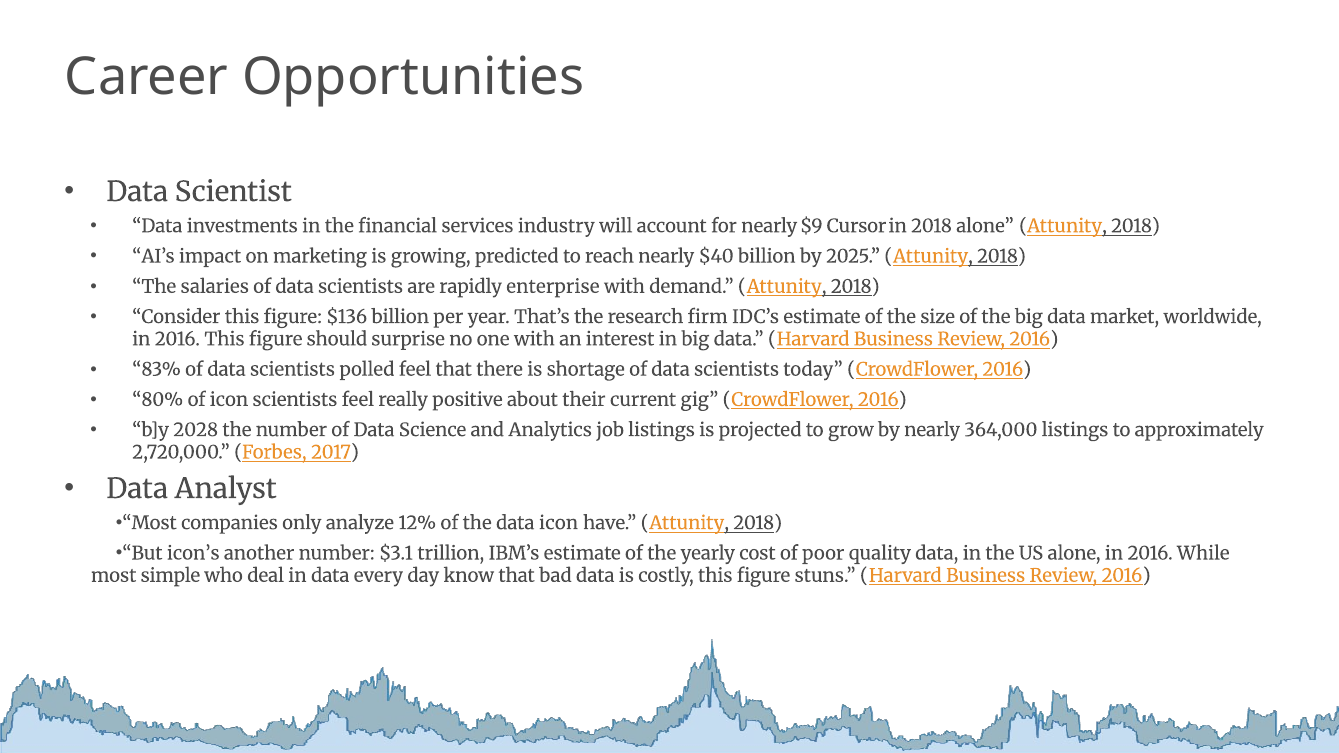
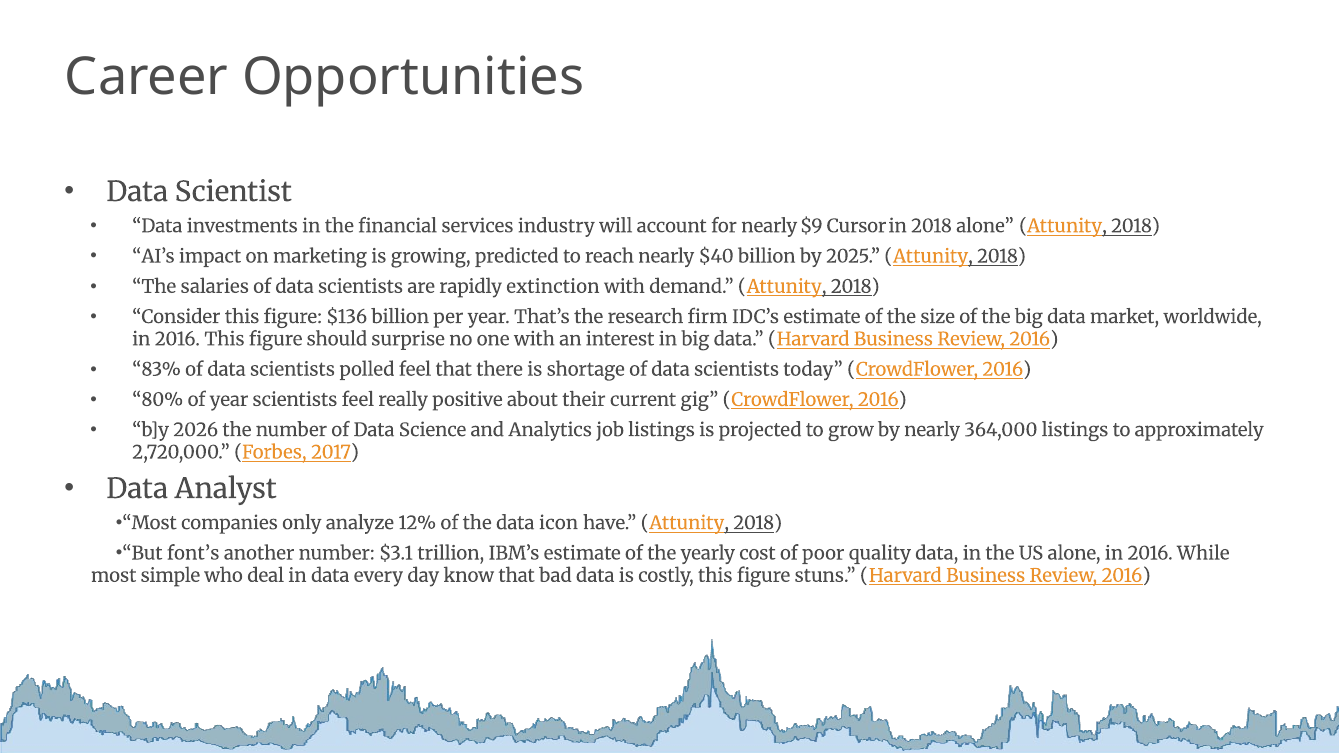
enterprise: enterprise -> extinction
of icon: icon -> year
2028: 2028 -> 2026
icon’s: icon’s -> font’s
